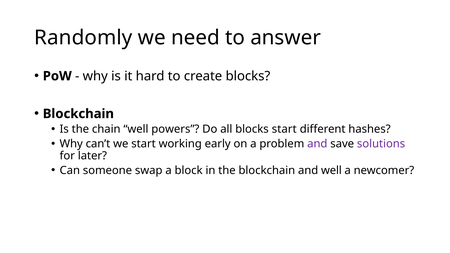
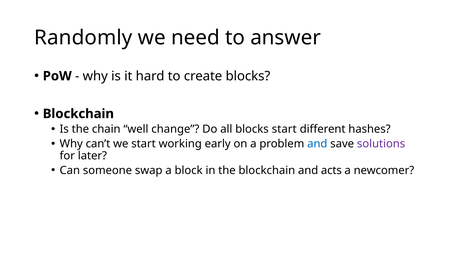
powers: powers -> change
and at (317, 144) colour: purple -> blue
and well: well -> acts
